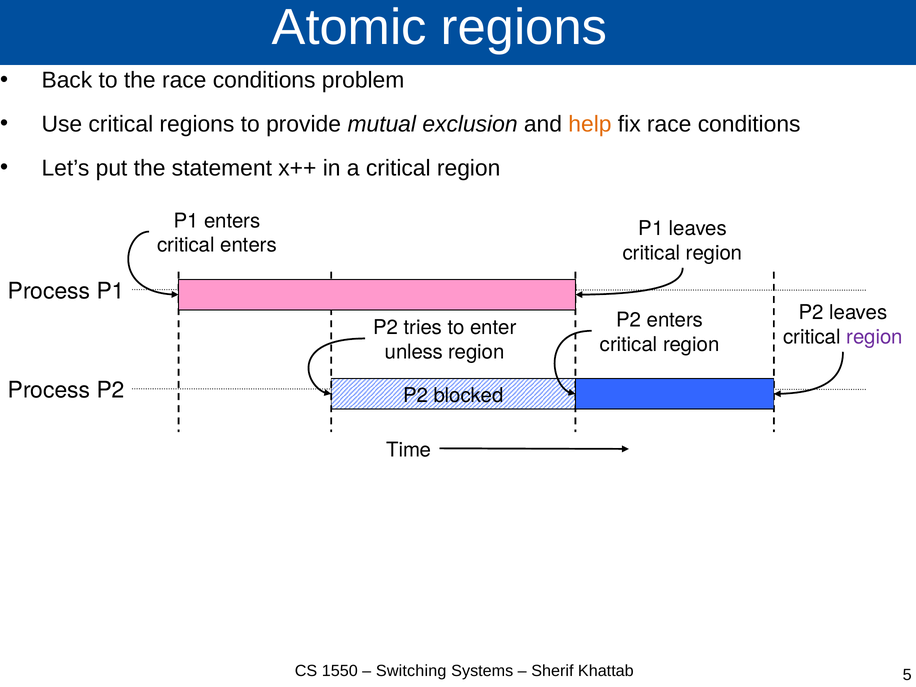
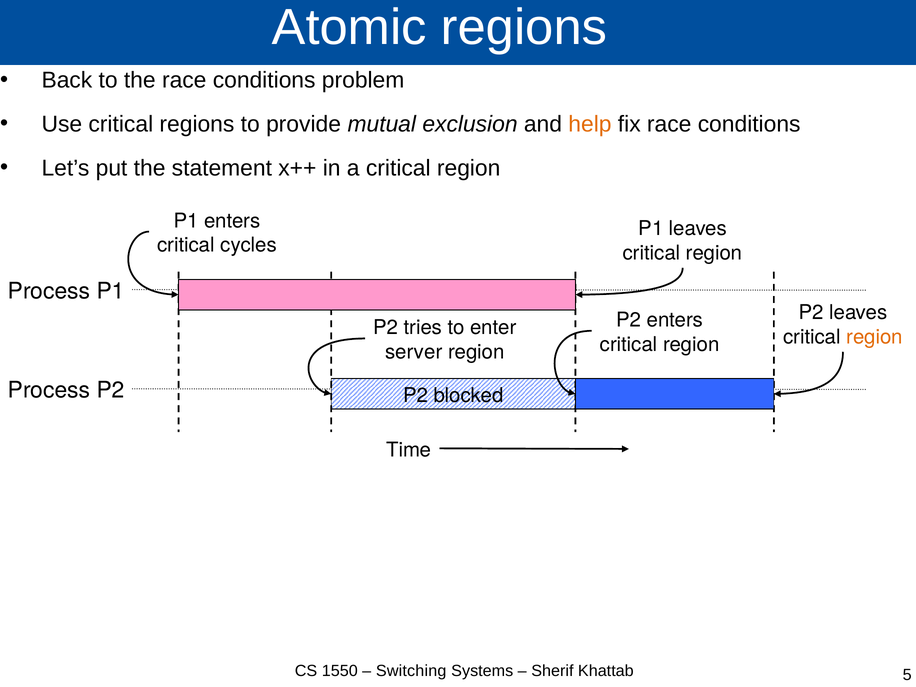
critical enters: enters -> cycles
region at (874, 337) colour: purple -> orange
unless: unless -> server
